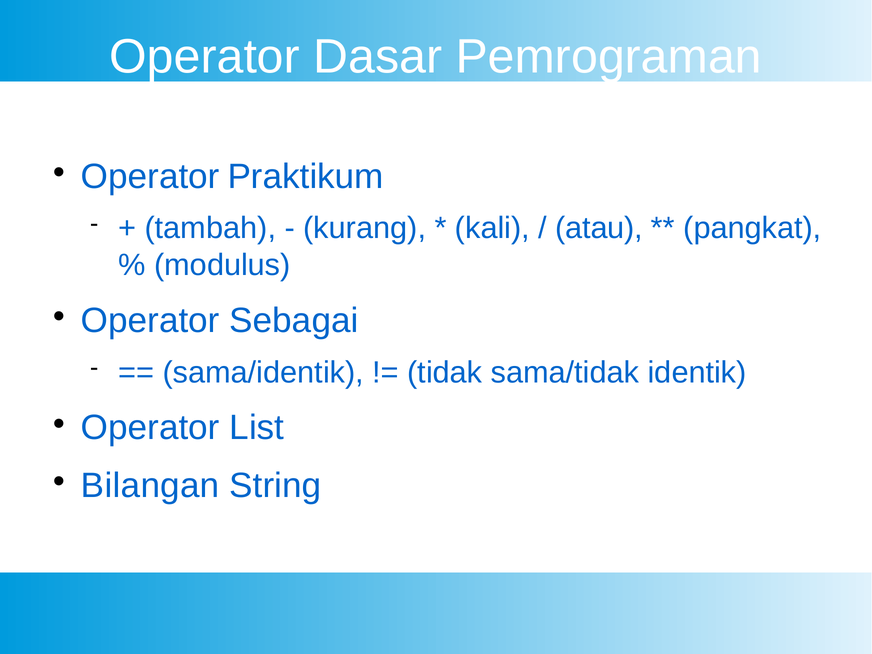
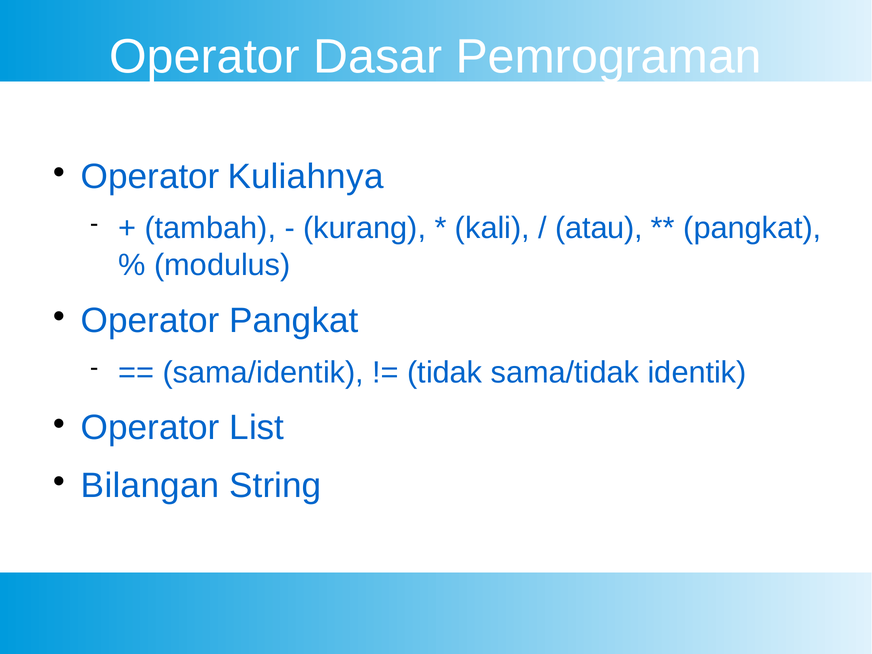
Praktikum: Praktikum -> Kuliahnya
Operator Sebagai: Sebagai -> Pangkat
